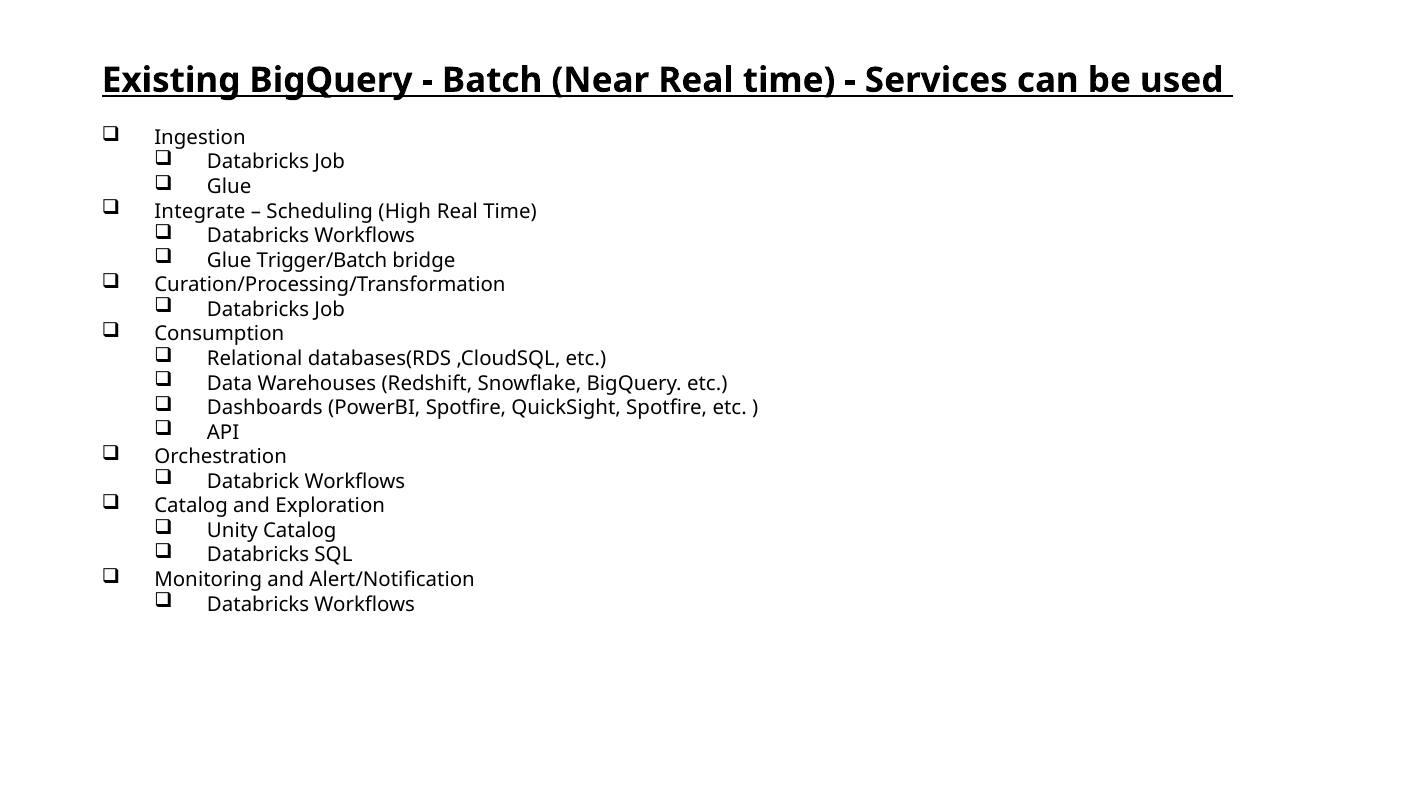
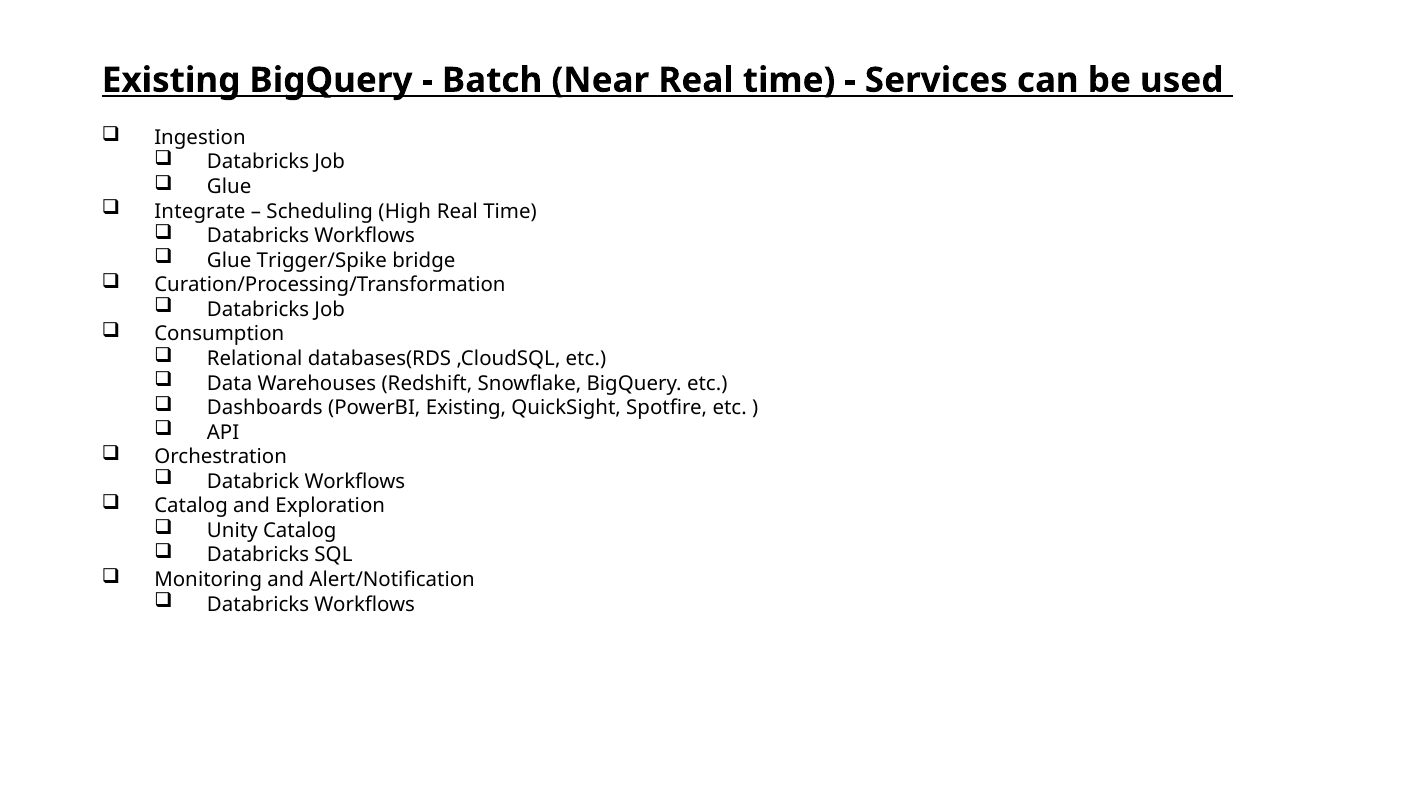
Trigger/Batch: Trigger/Batch -> Trigger/Spike
PowerBI Spotfire: Spotfire -> Existing
